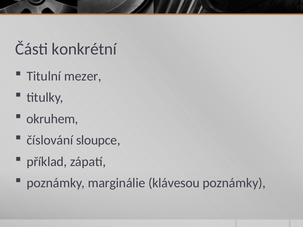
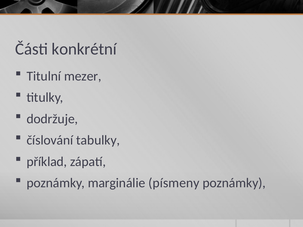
okruhem: okruhem -> dodržuje
sloupce: sloupce -> tabulky
klávesou: klávesou -> písmeny
